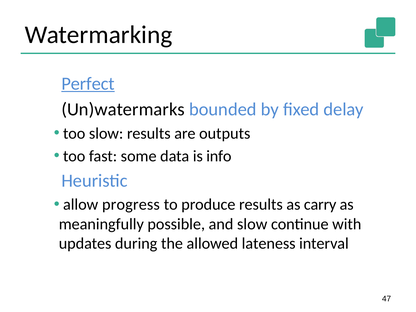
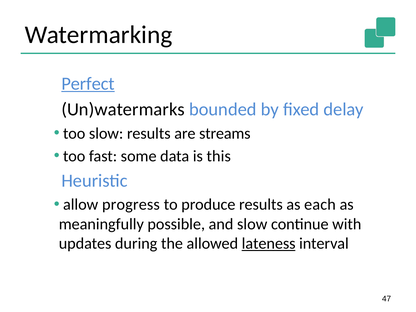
outputs: outputs -> streams
info: info -> this
carry: carry -> each
lateness underline: none -> present
